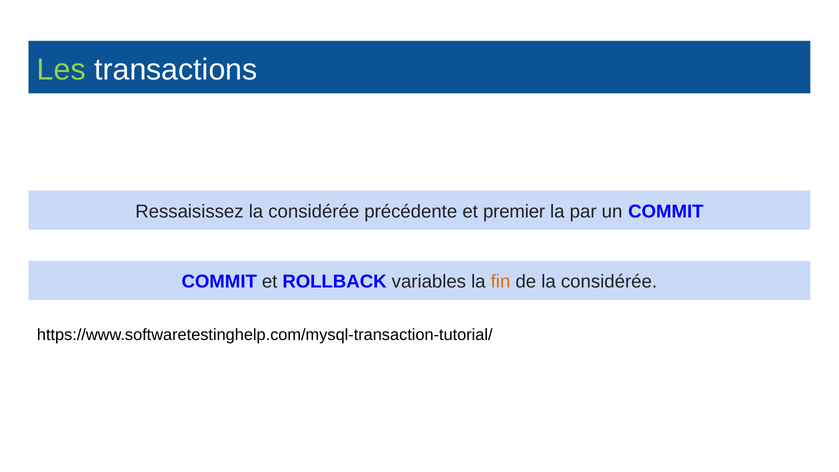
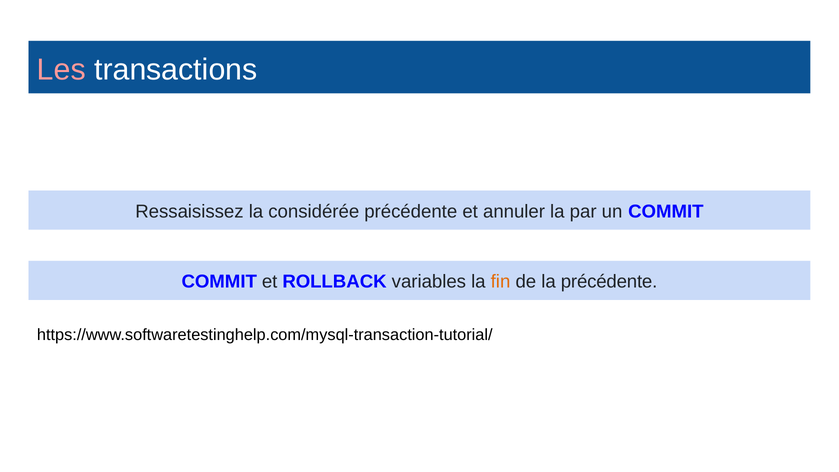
Les colour: light green -> pink
premier: premier -> annuler
de la considérée: considérée -> précédente
